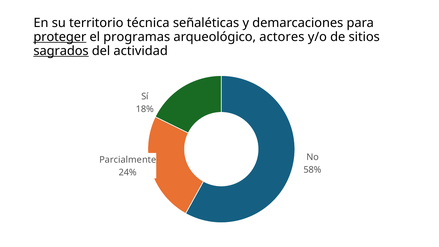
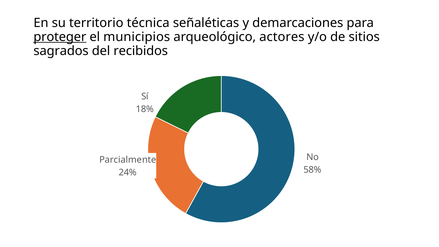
programas: programas -> municipios
sagrados underline: present -> none
actividad: actividad -> recibidos
